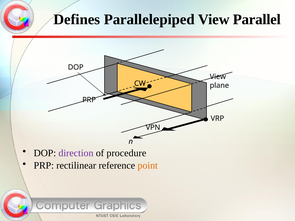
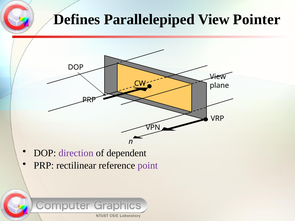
Parallel: Parallel -> Pointer
procedure: procedure -> dependent
point colour: orange -> purple
